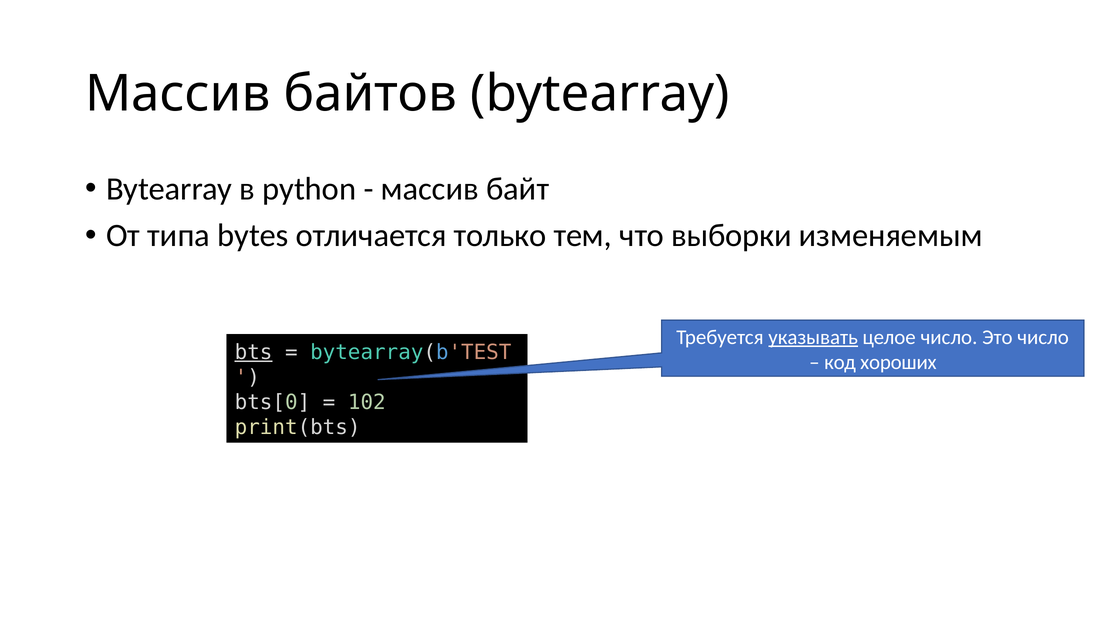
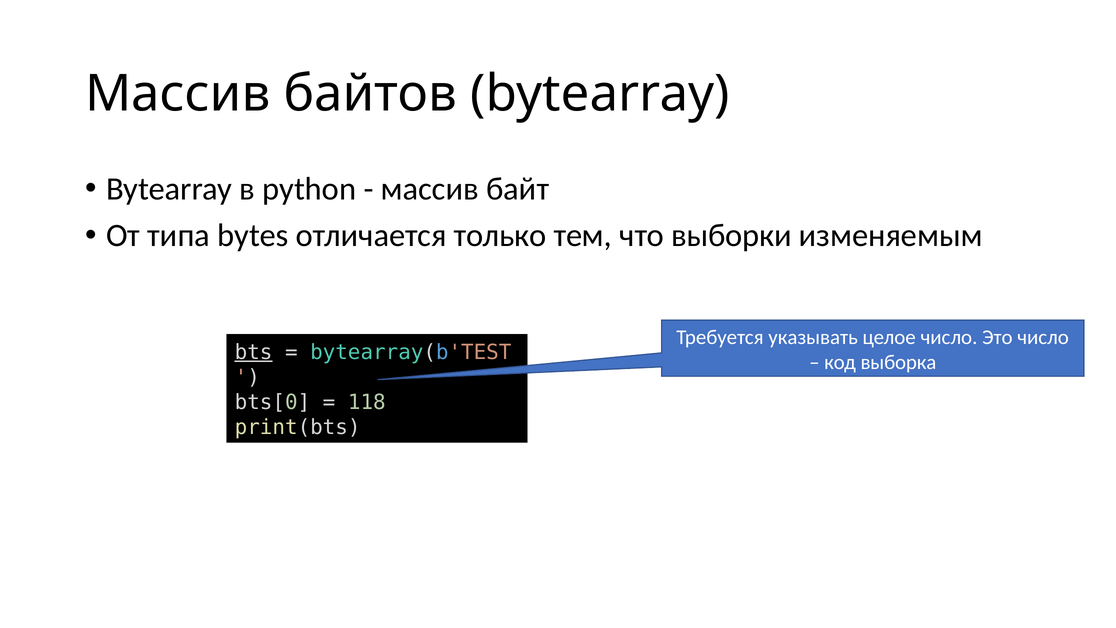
указывать underline: present -> none
хороших: хороших -> выборка
102: 102 -> 118
